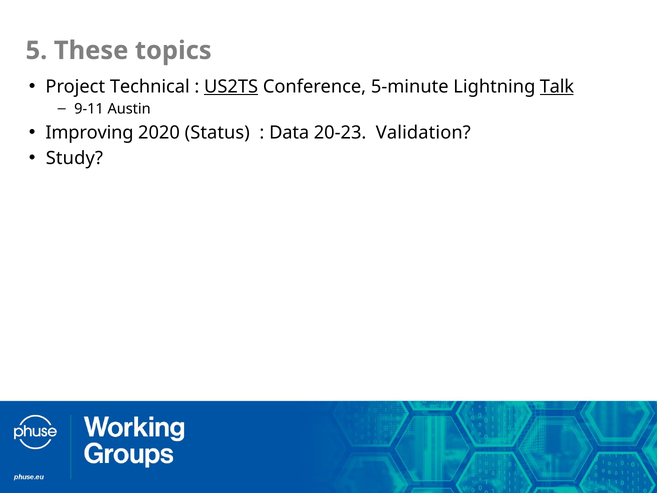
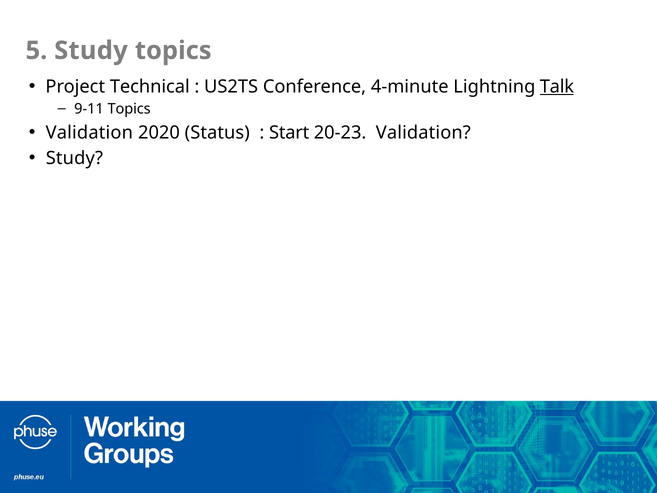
5 These: These -> Study
US2TS underline: present -> none
5-minute: 5-minute -> 4-minute
9-11 Austin: Austin -> Topics
Improving at (90, 133): Improving -> Validation
Data: Data -> Start
